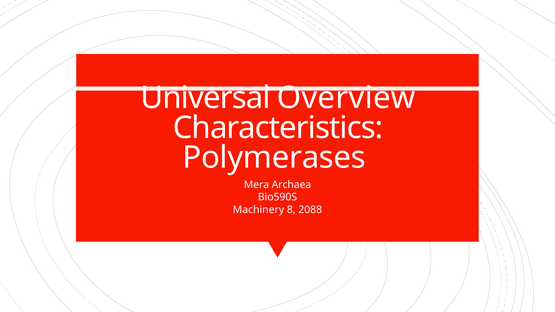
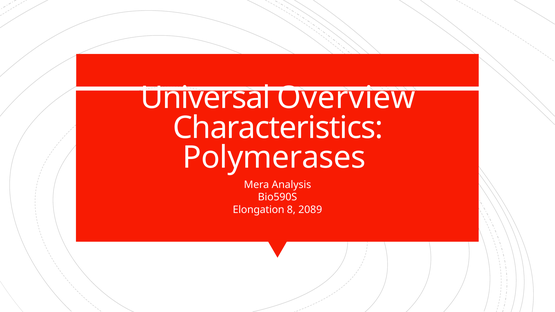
Archaea: Archaea -> Analysis
Machinery: Machinery -> Elongation
2088: 2088 -> 2089
